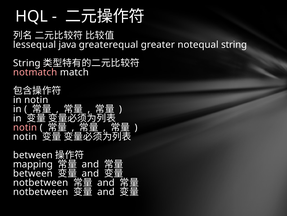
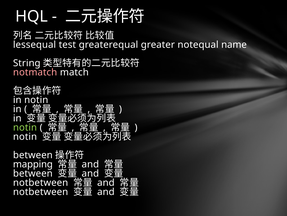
java: java -> test
notequal string: string -> name
notin at (25, 127) colour: pink -> light green
